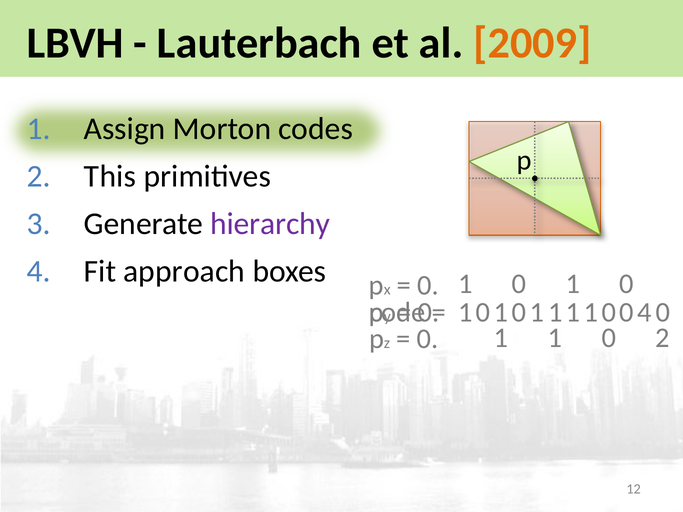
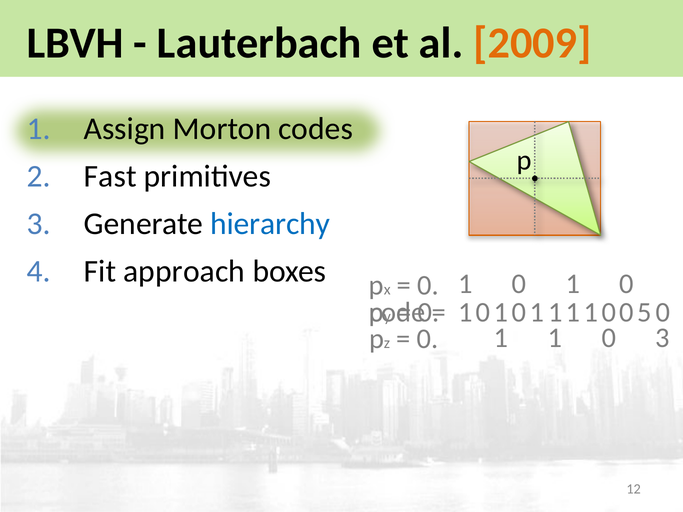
This: This -> Fast
hierarchy colour: purple -> blue
1 4: 4 -> 5
0 2: 2 -> 3
